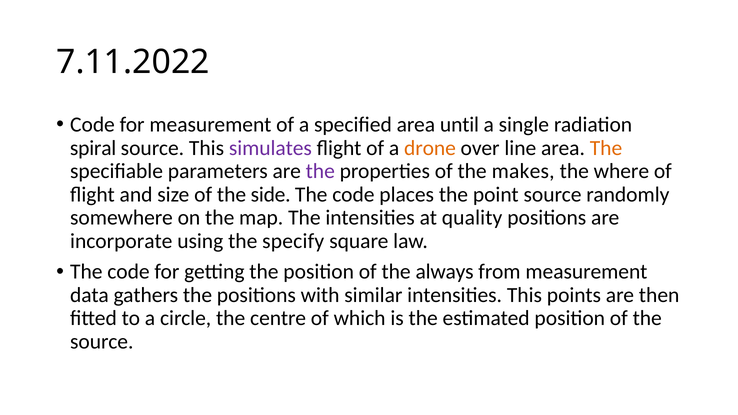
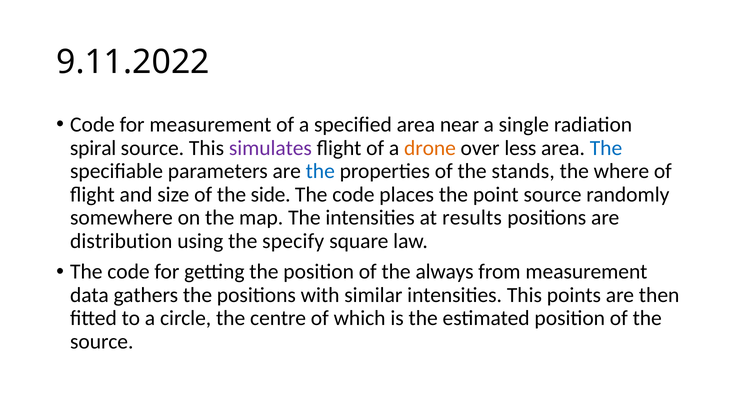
7.11.2022: 7.11.2022 -> 9.11.2022
until: until -> near
line: line -> less
The at (606, 148) colour: orange -> blue
the at (320, 171) colour: purple -> blue
makes: makes -> stands
quality: quality -> results
incorporate: incorporate -> distribution
